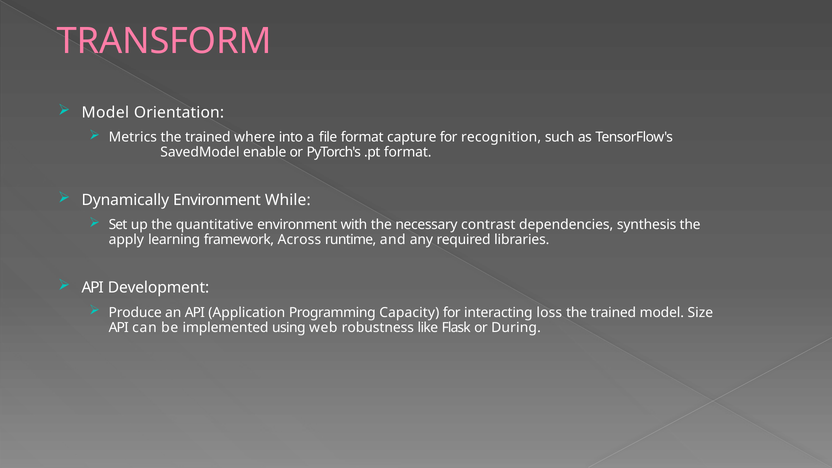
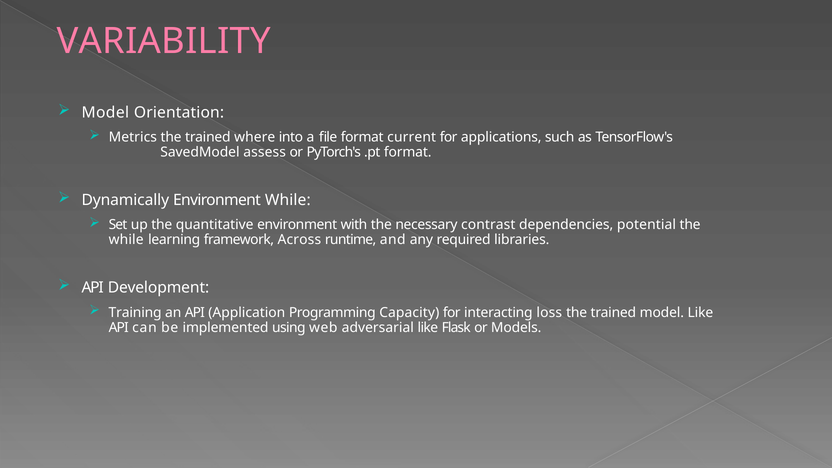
TRANSFORM: TRANSFORM -> VARIABILITY
capture: capture -> current
recognition: recognition -> applications
enable: enable -> assess
synthesis: synthesis -> potential
apply at (126, 240): apply -> while
Produce: Produce -> Training
model Size: Size -> Like
robustness: robustness -> adversarial
During: During -> Models
